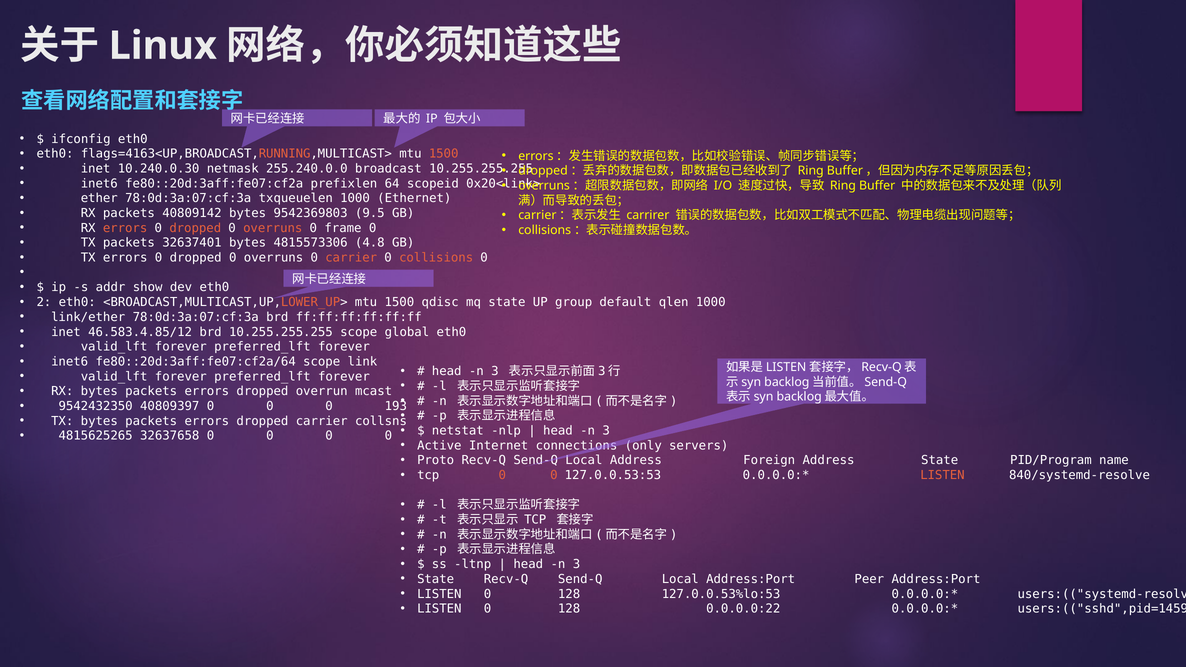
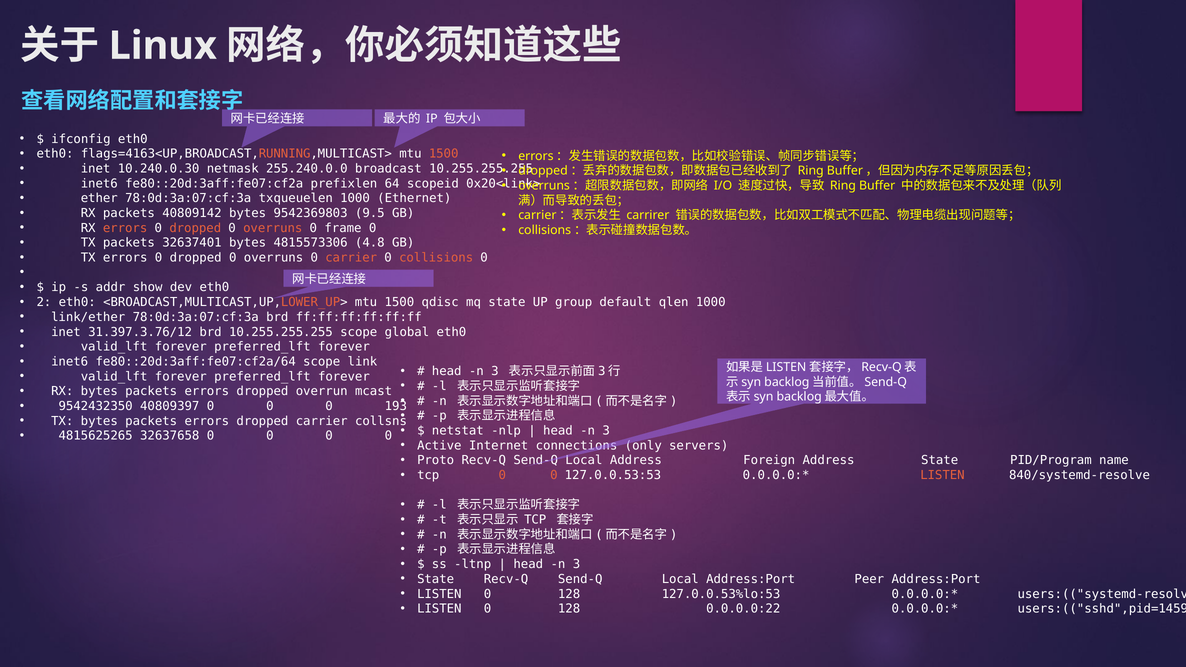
46.583.4.85/12: 46.583.4.85/12 -> 31.397.3.76/12
